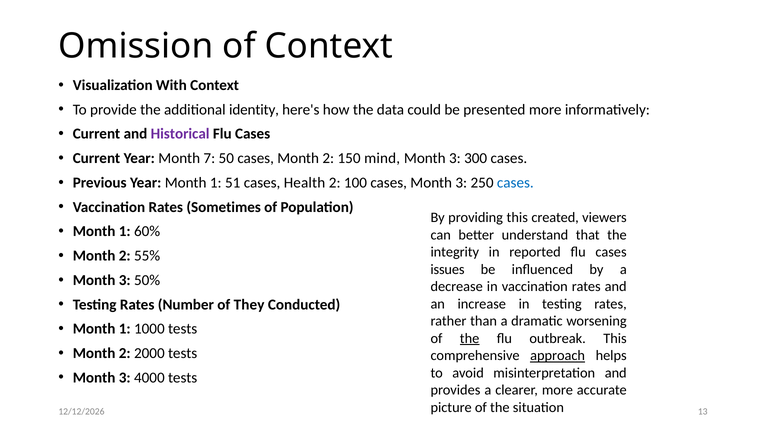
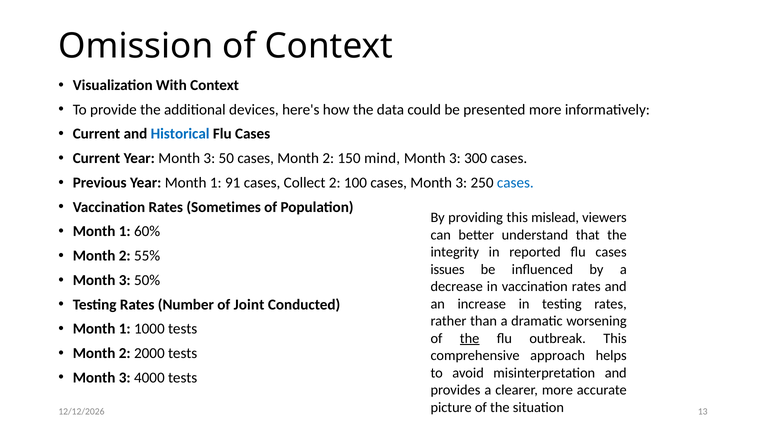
identity: identity -> devices
Historical colour: purple -> blue
Year Month 7: 7 -> 3
51: 51 -> 91
Health: Health -> Collect
created: created -> mislead
They: They -> Joint
approach underline: present -> none
